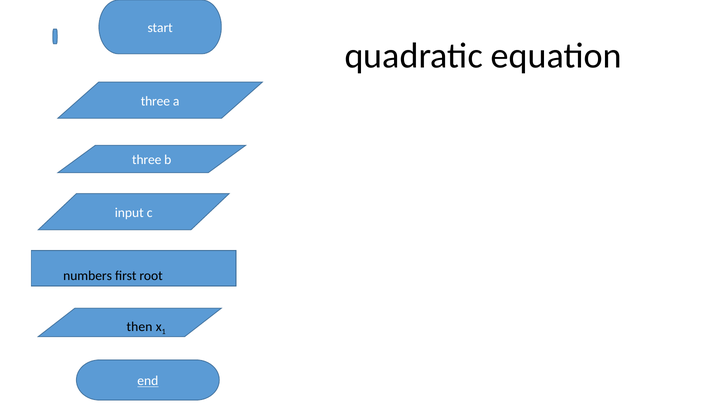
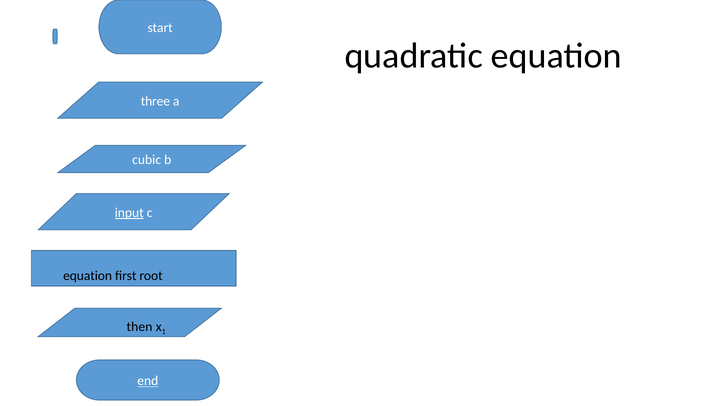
three at (147, 160): three -> cubic
input underline: none -> present
numbers at (88, 276): numbers -> equation
